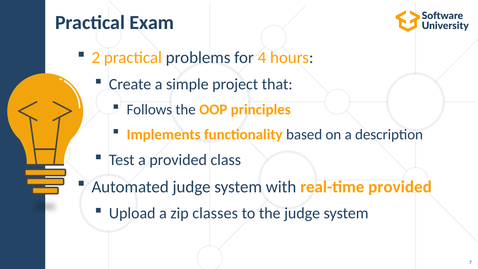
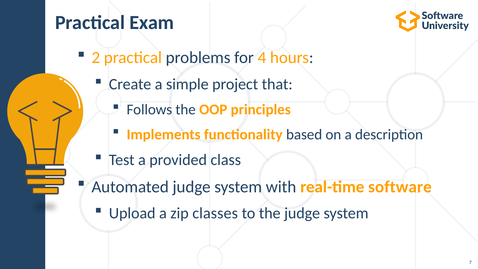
real-time provided: provided -> software
